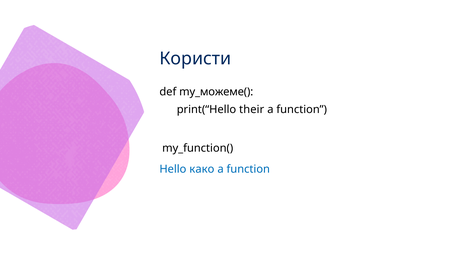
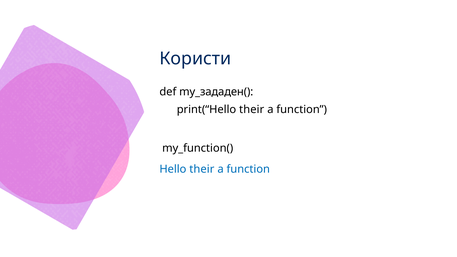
my_можеме(: my_можеме( -> my_зададен(
Hello како: како -> their
